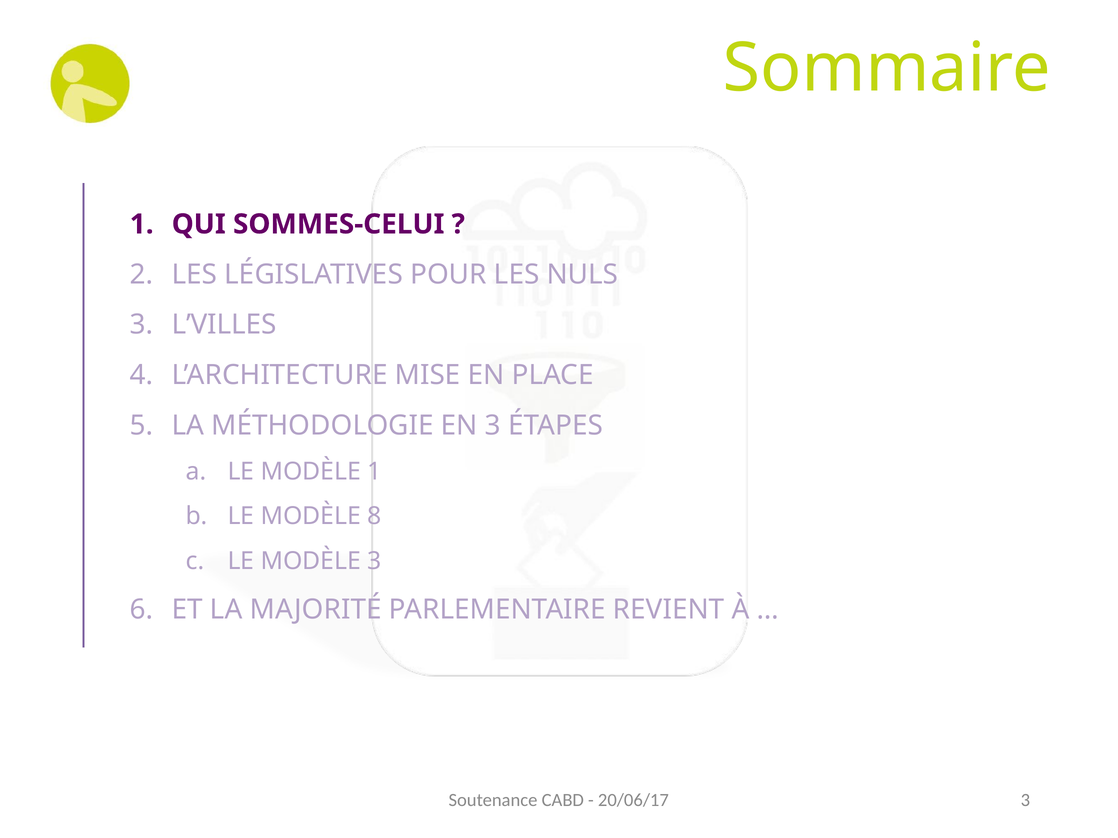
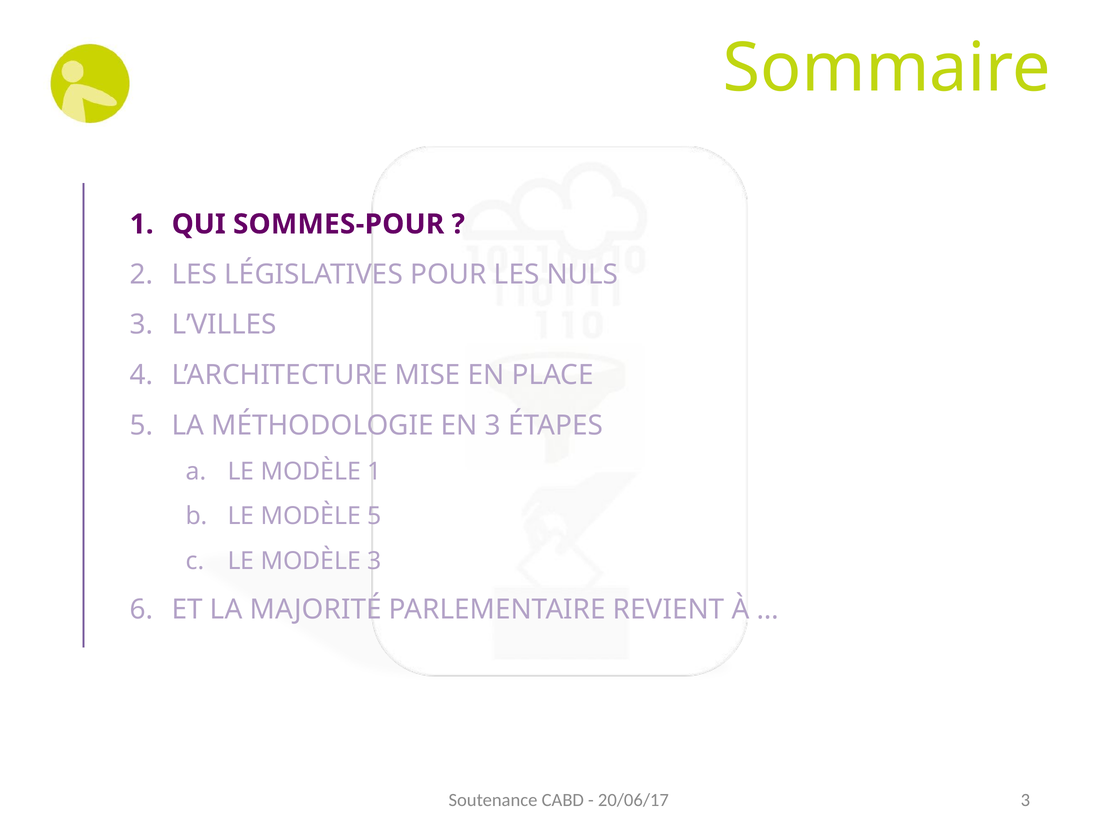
SOMMES-CELUI: SOMMES-CELUI -> SOMMES-POUR
MODÈLE 8: 8 -> 5
